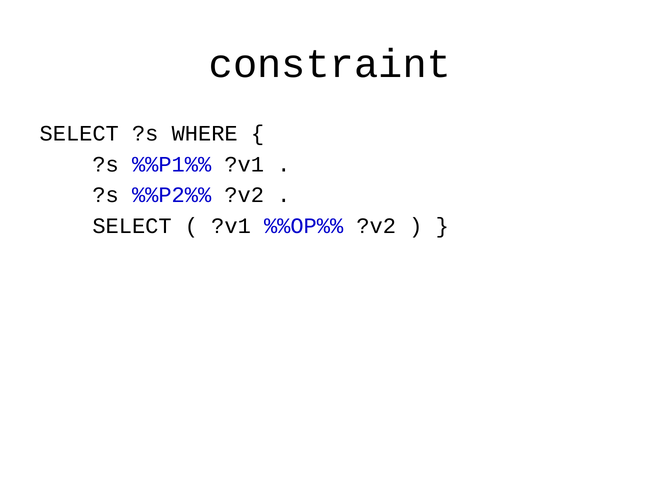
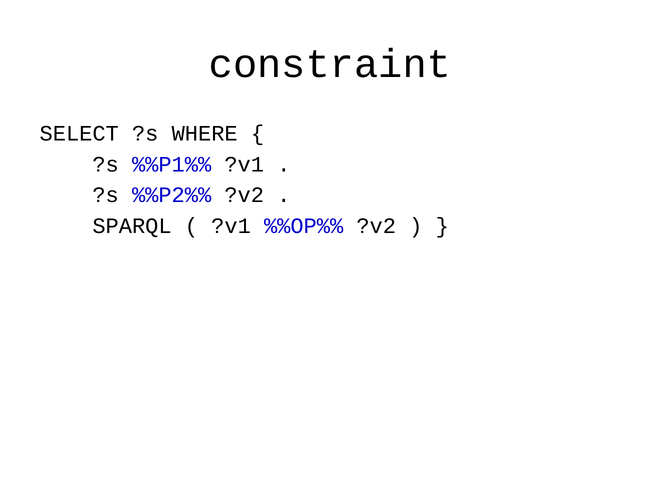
SELECT at (132, 226): SELECT -> SPARQL
